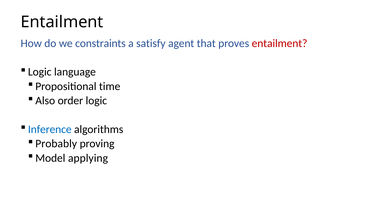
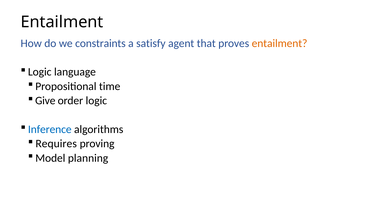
entailment at (280, 43) colour: red -> orange
Also: Also -> Give
Probably: Probably -> Requires
applying: applying -> planning
